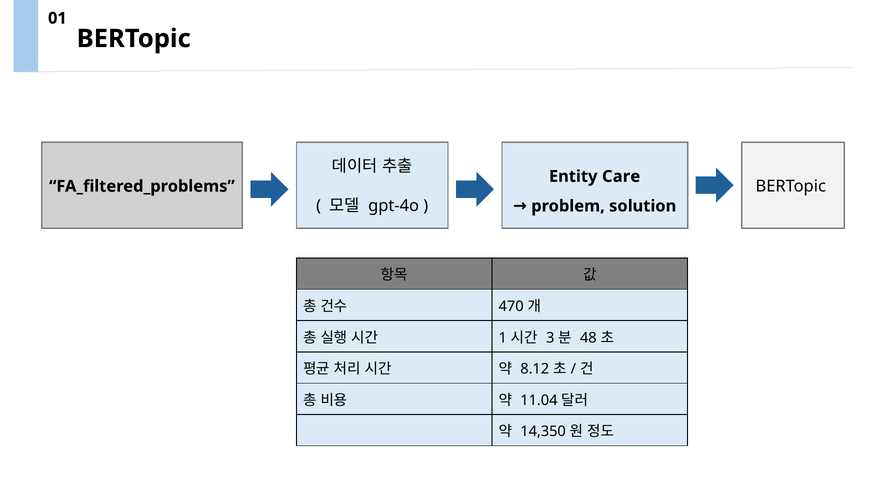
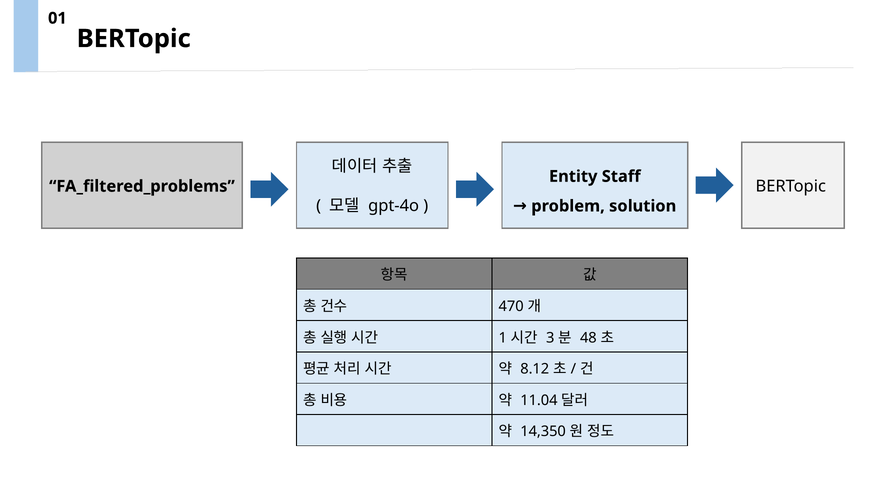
Care: Care -> Staff
